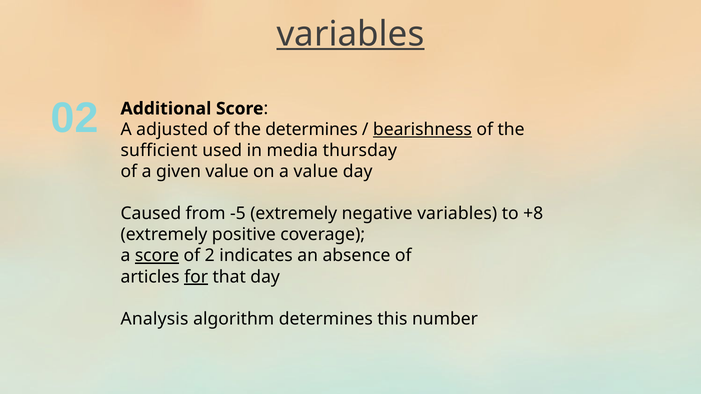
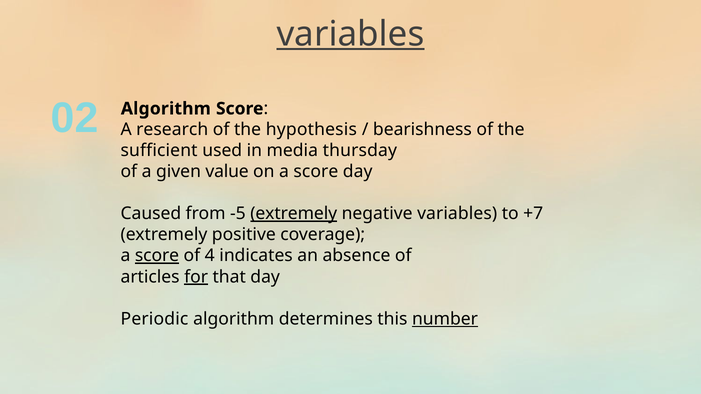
02 Additional: Additional -> Algorithm
adjusted: adjusted -> research
the determines: determines -> hypothesis
bearishness underline: present -> none
on a value: value -> score
extremely at (294, 214) underline: none -> present
+8: +8 -> +7
2: 2 -> 4
Analysis: Analysis -> Periodic
number underline: none -> present
